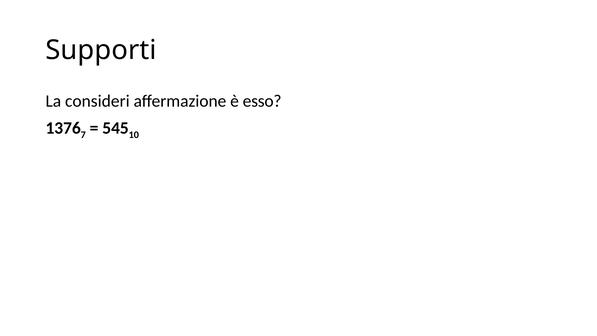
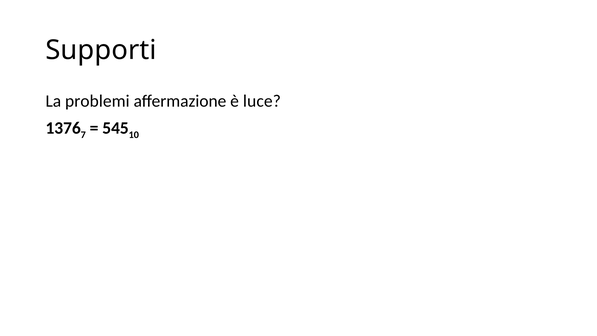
consideri: consideri -> problemi
esso: esso -> luce
